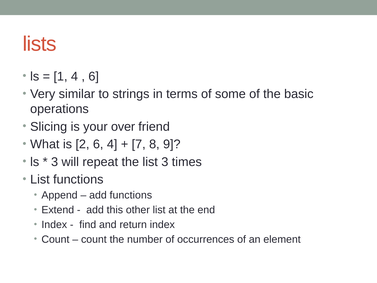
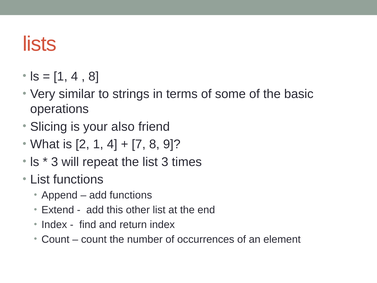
6 at (94, 76): 6 -> 8
over: over -> also
2 6: 6 -> 1
